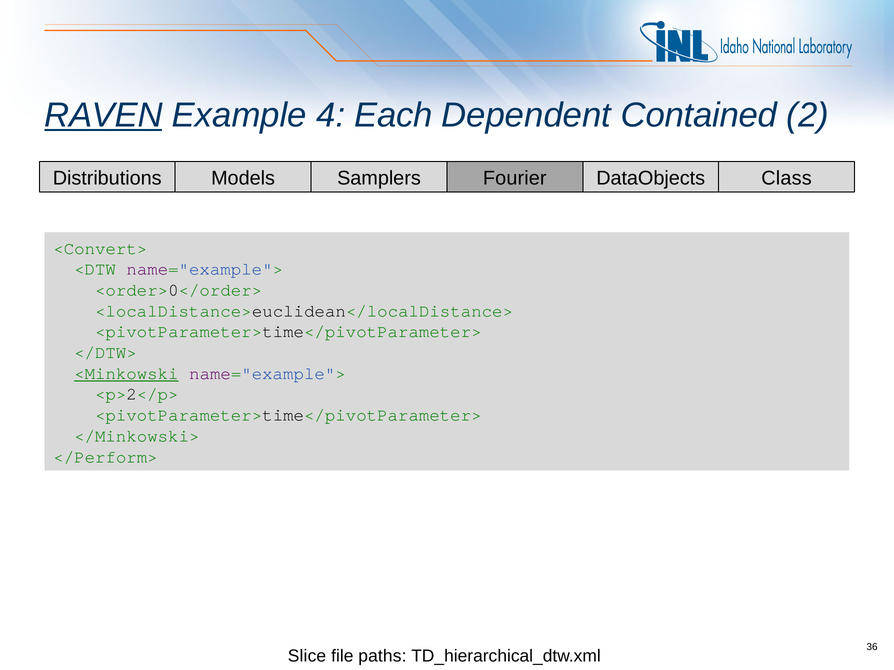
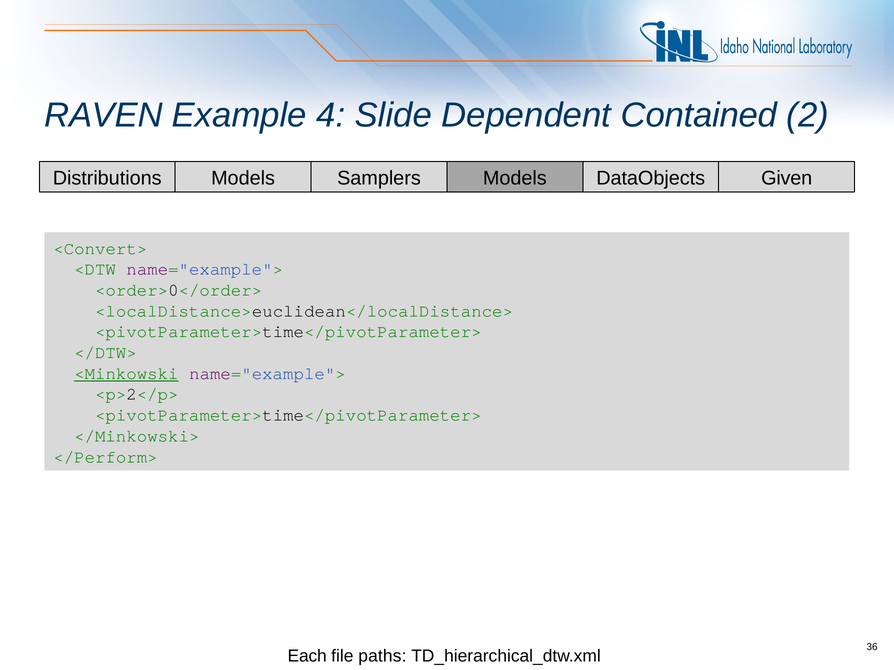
RAVEN underline: present -> none
Each: Each -> Slide
Models Fourier: Fourier -> Models
Class: Class -> Given
Slice: Slice -> Each
